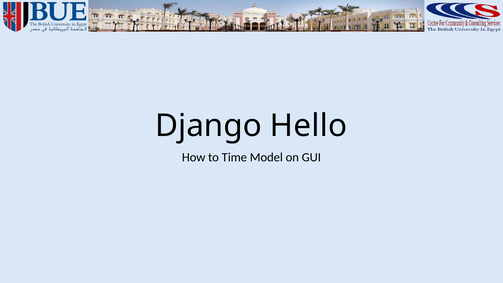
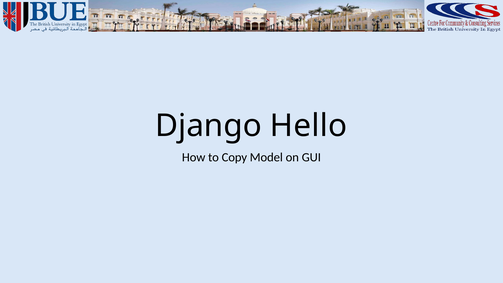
Time: Time -> Copy
